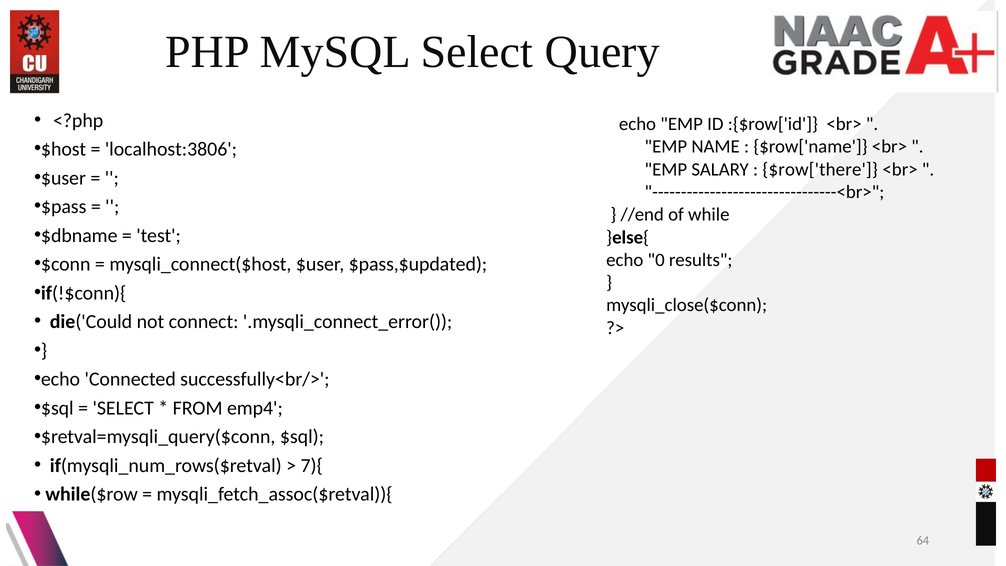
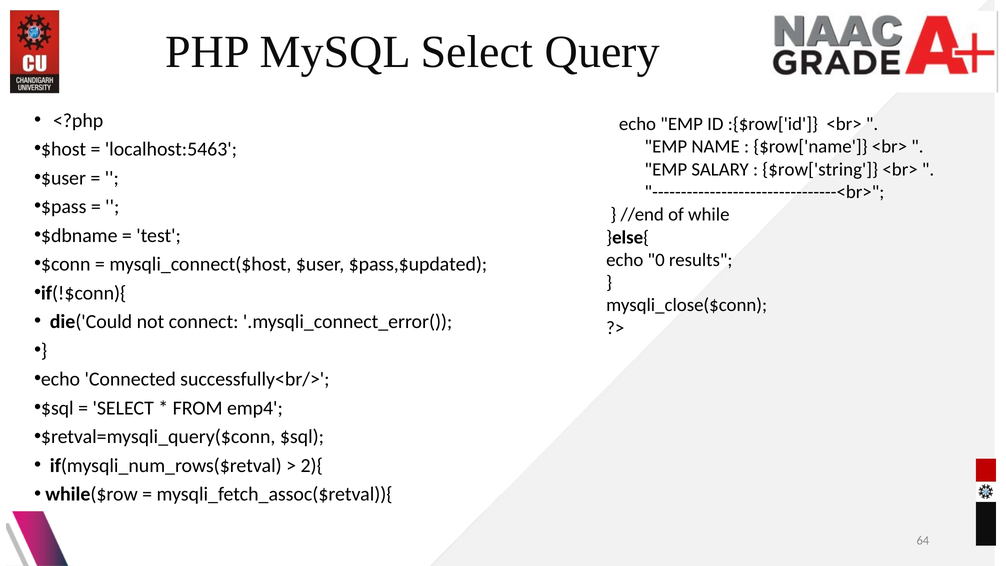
localhost:3806: localhost:3806 -> localhost:5463
$row['there: $row['there -> $row['string
7){: 7){ -> 2){
